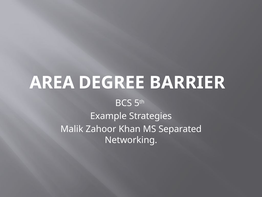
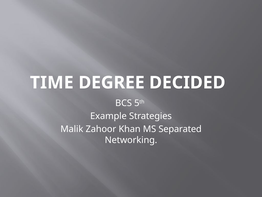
AREA: AREA -> TIME
BARRIER: BARRIER -> DECIDED
